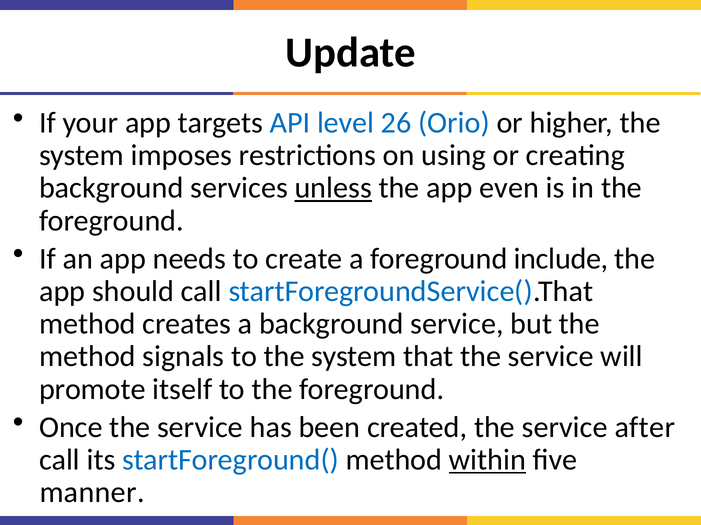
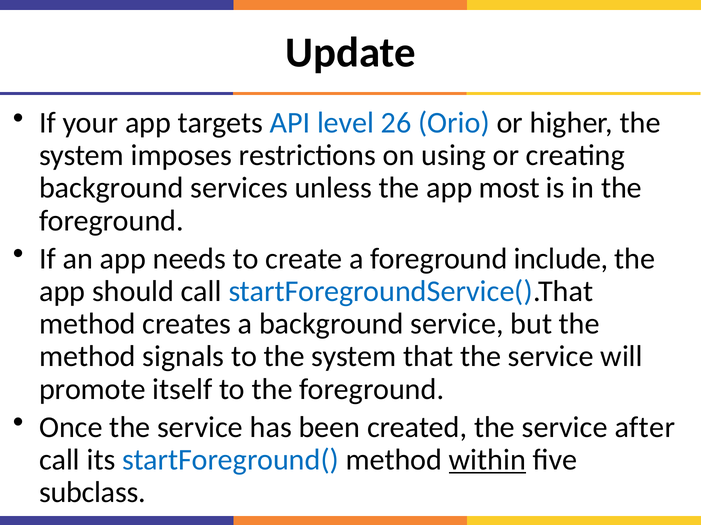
unless underline: present -> none
even: even -> most
manner: manner -> subclass
